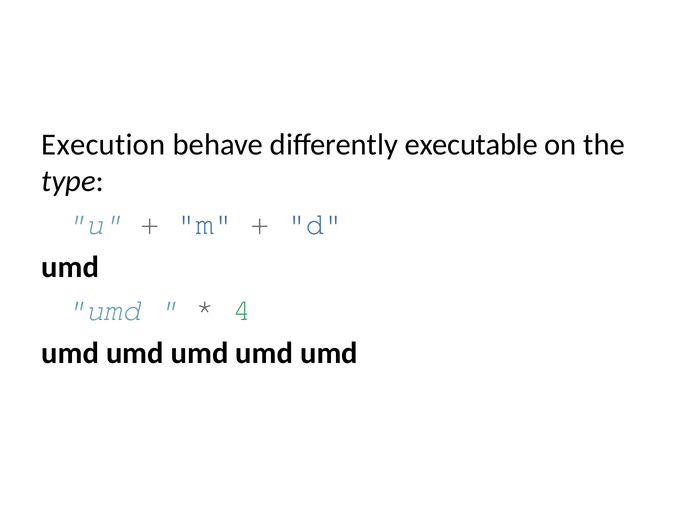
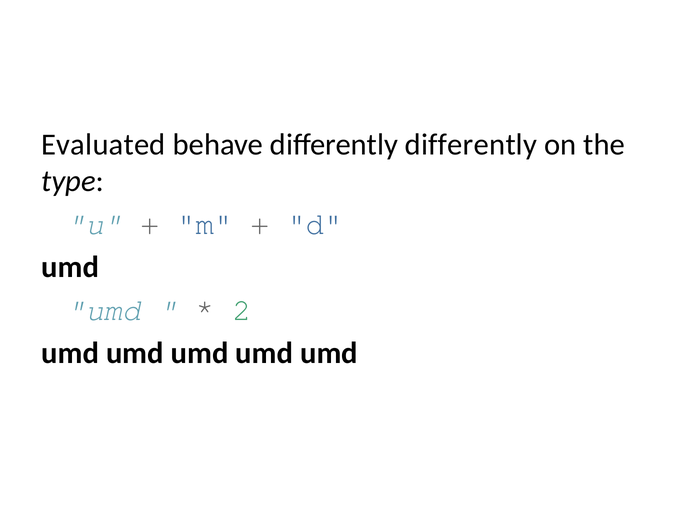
Execution: Execution -> Evaluated
differently executable: executable -> differently
4: 4 -> 2
